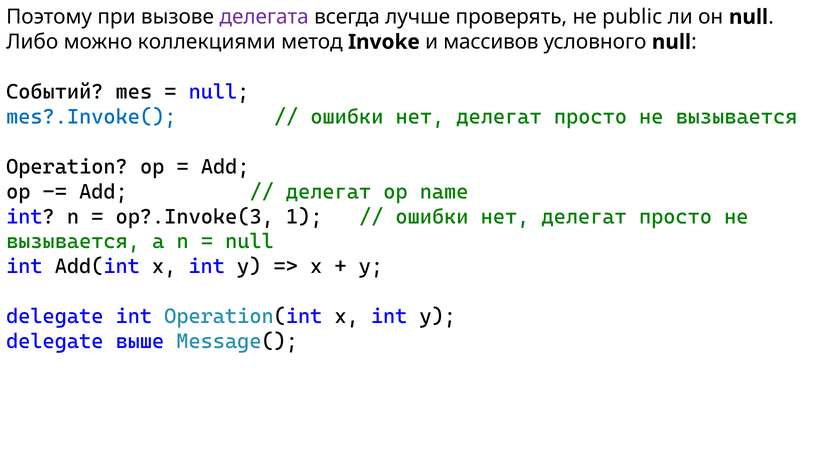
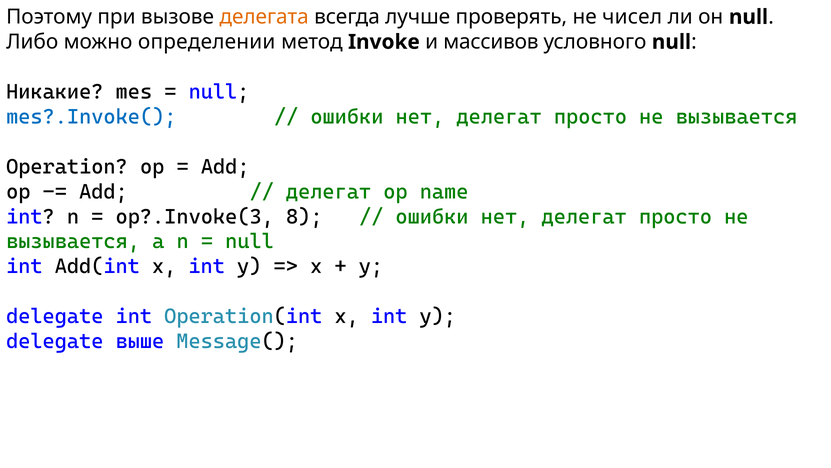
делегата colour: purple -> orange
public: public -> чисел
коллекциями: коллекциями -> определении
Событий: Событий -> Никакие
1: 1 -> 8
